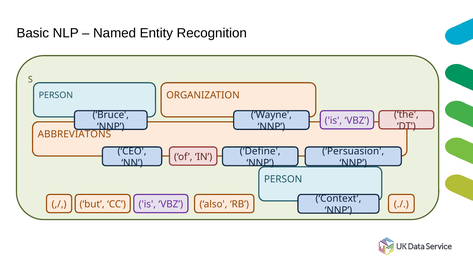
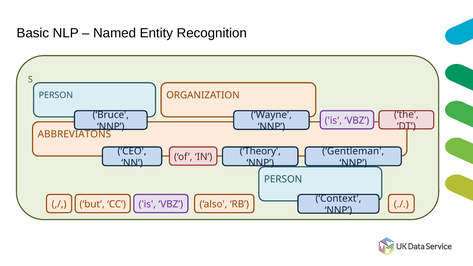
Define: Define -> Theory
Persuasion: Persuasion -> Gentleman
